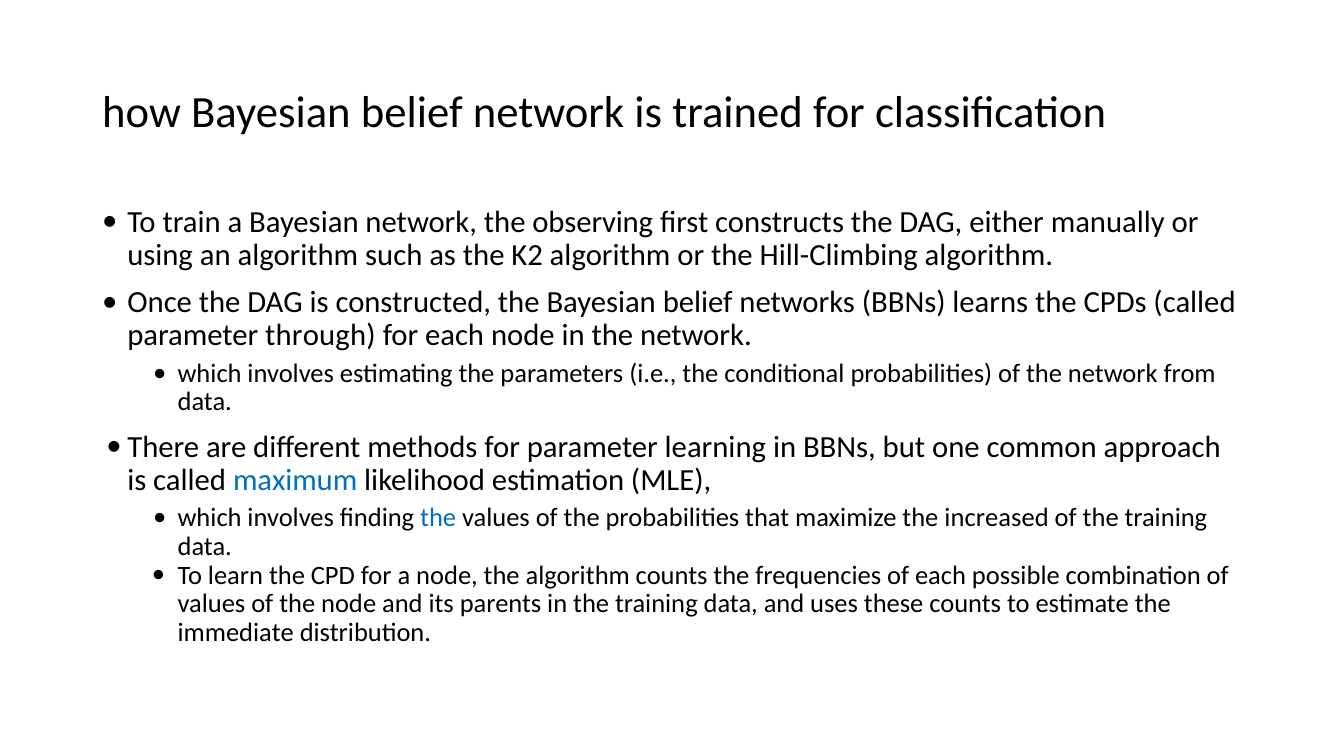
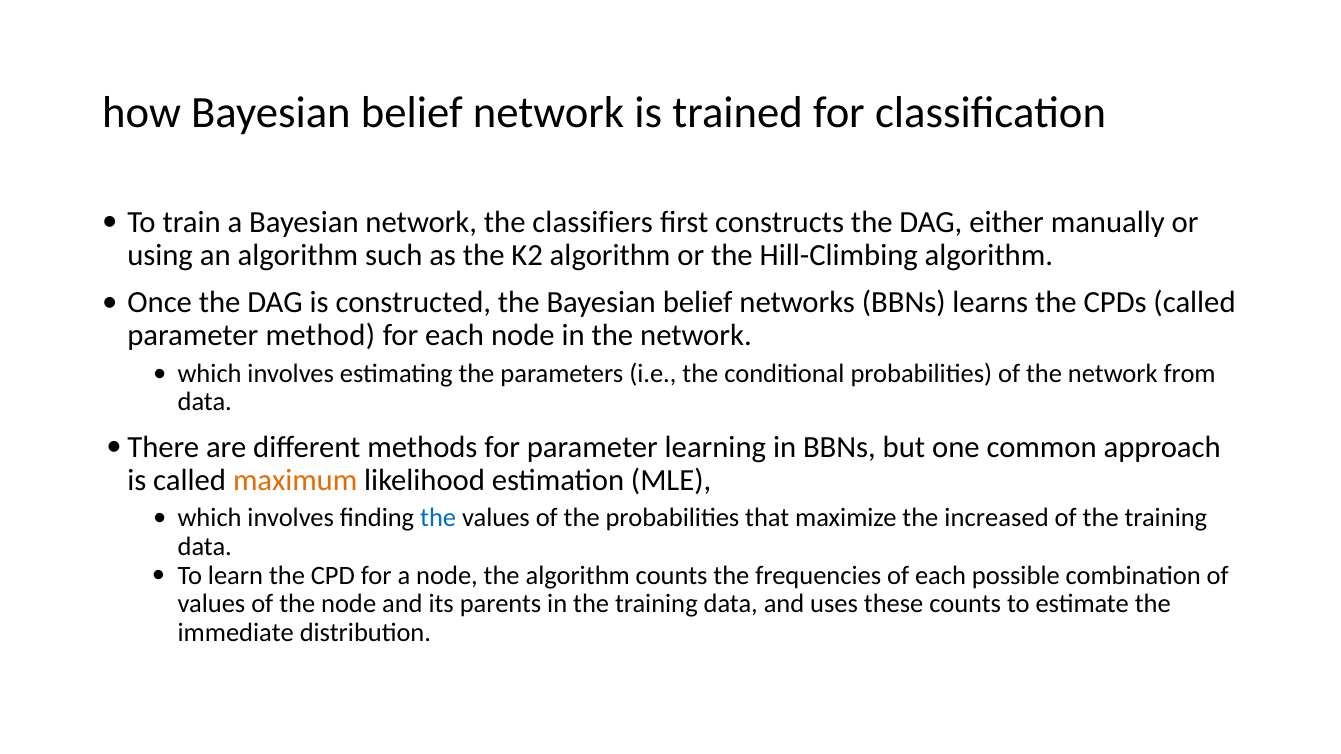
observing: observing -> classifiers
through: through -> method
maximum colour: blue -> orange
